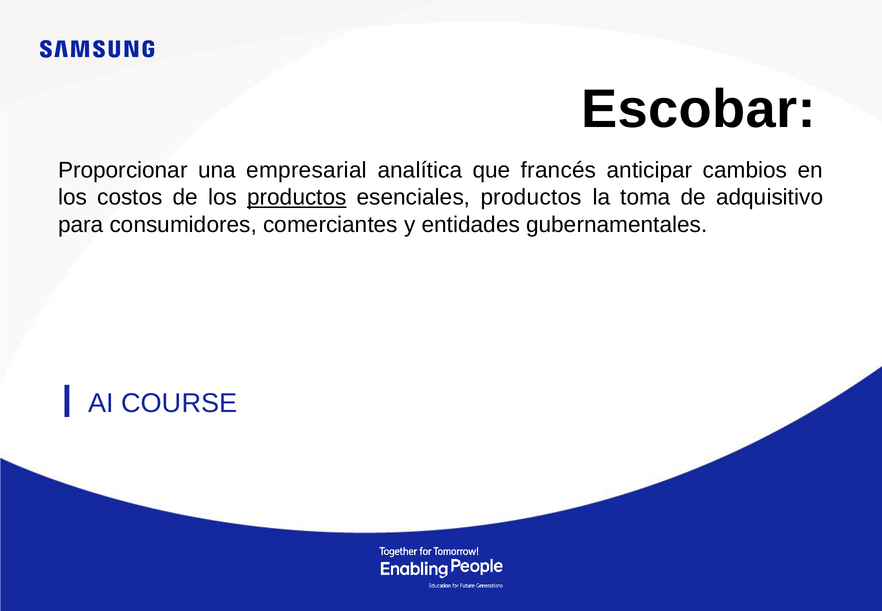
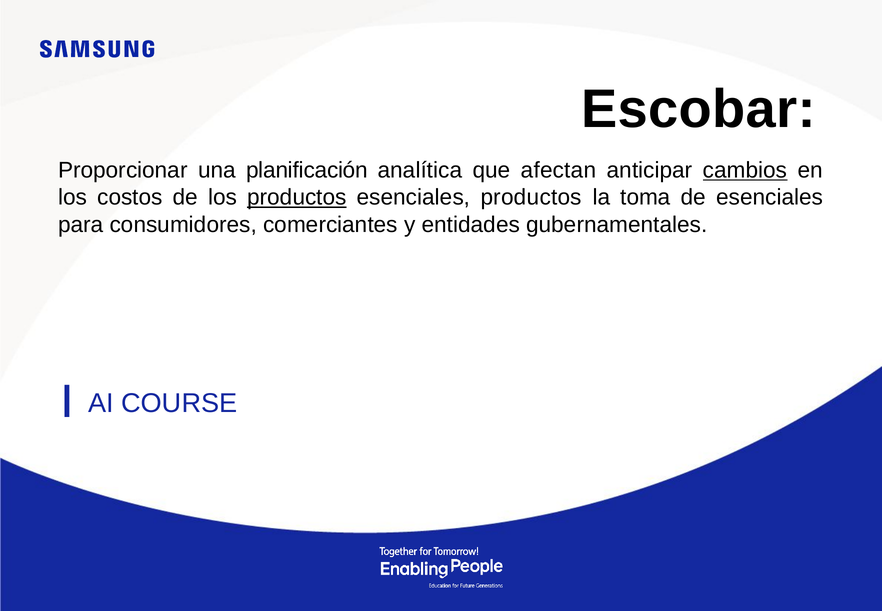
empresarial: empresarial -> planificación
francés: francés -> afectan
cambios underline: none -> present
de adquisitivo: adquisitivo -> esenciales
